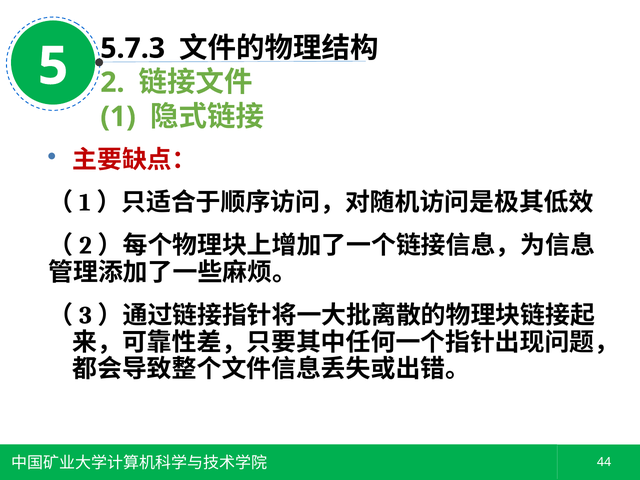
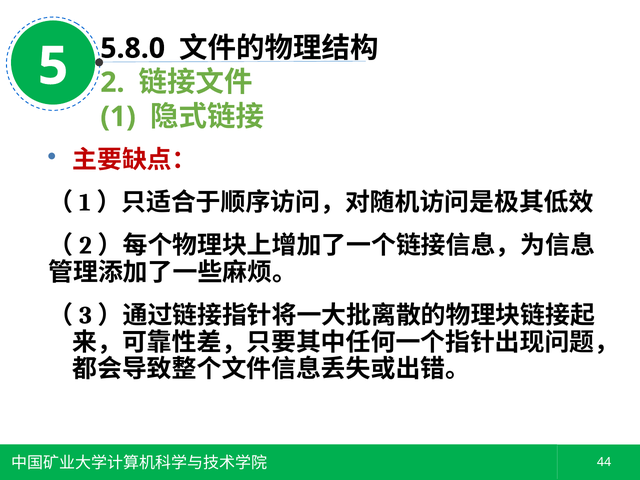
5.7.3: 5.7.3 -> 5.8.0
